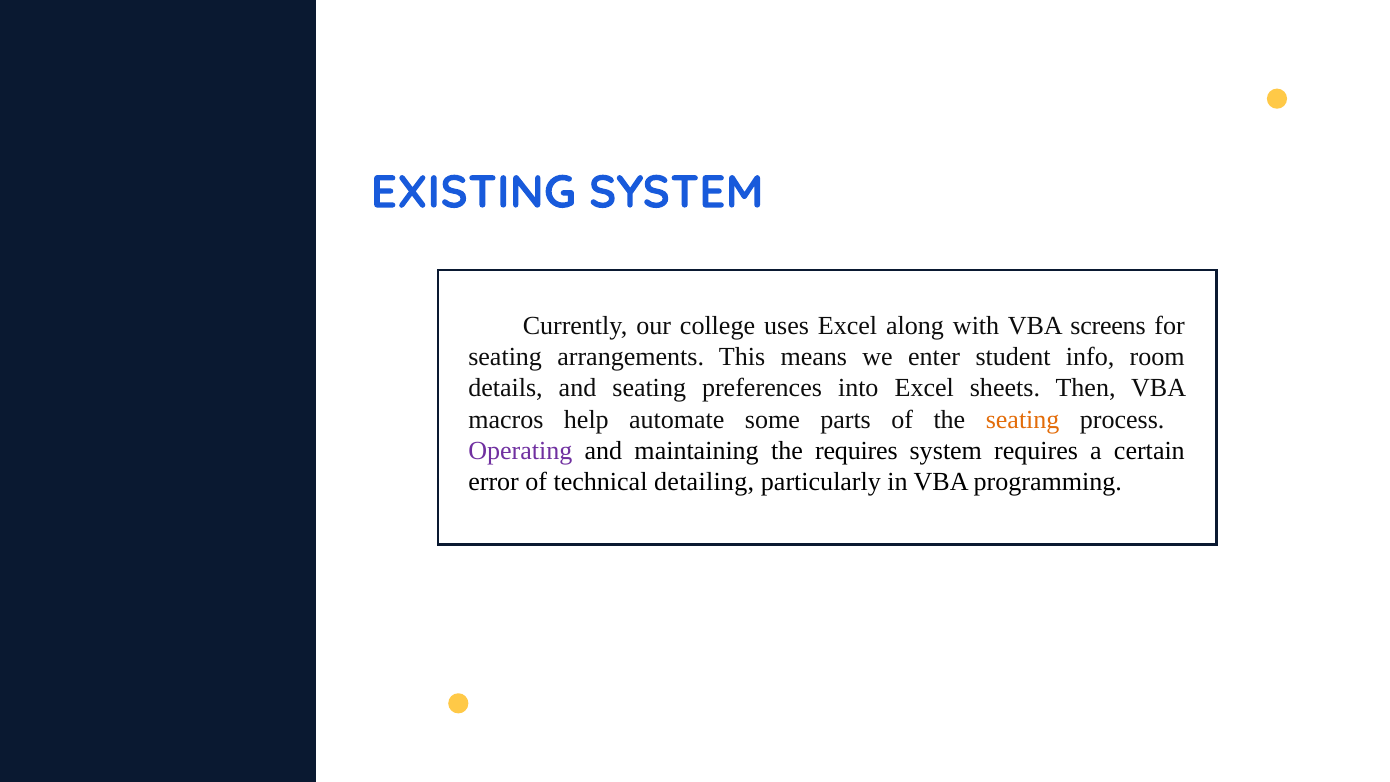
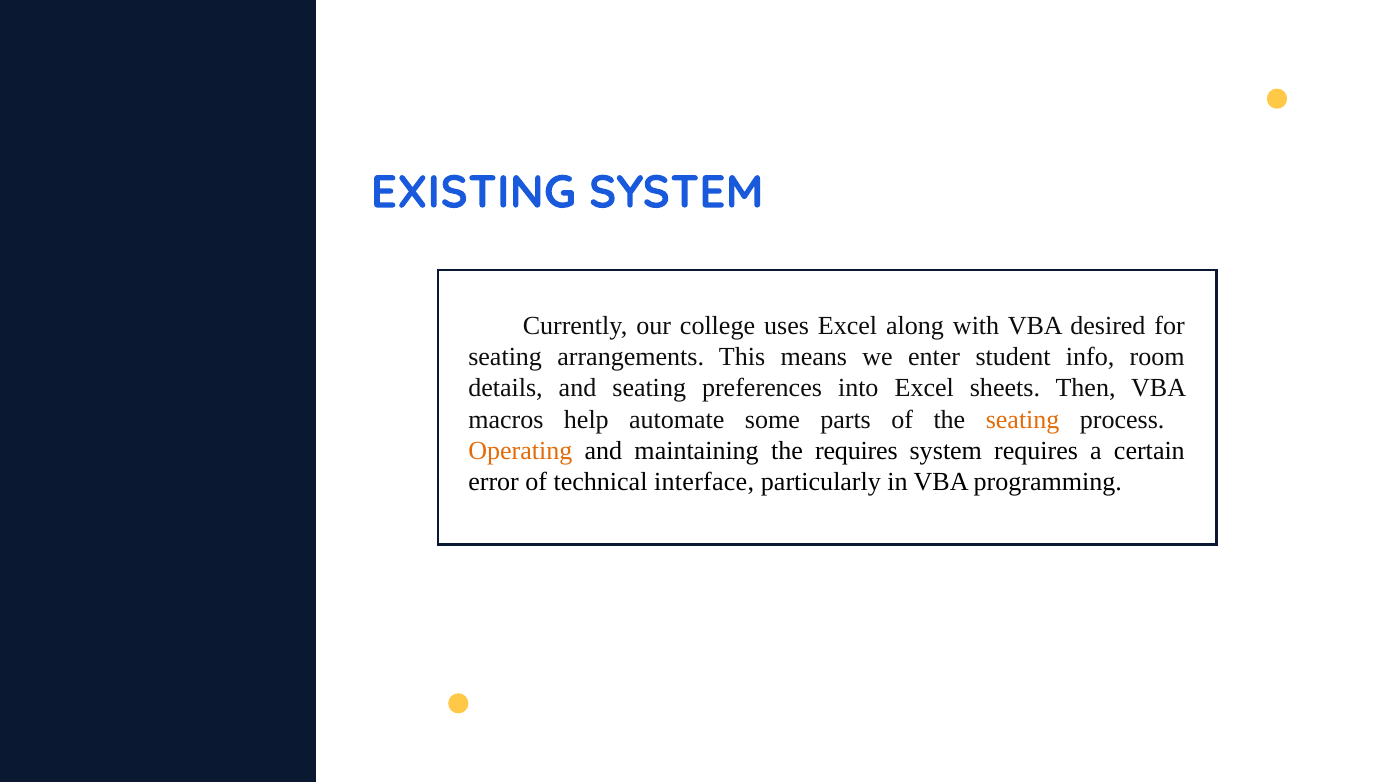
screens: screens -> desired
Operating colour: purple -> orange
detailing: detailing -> interface
